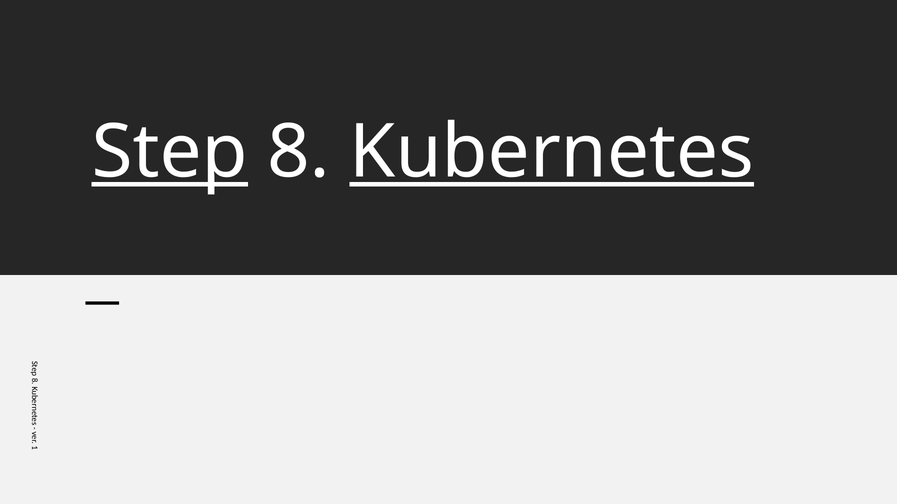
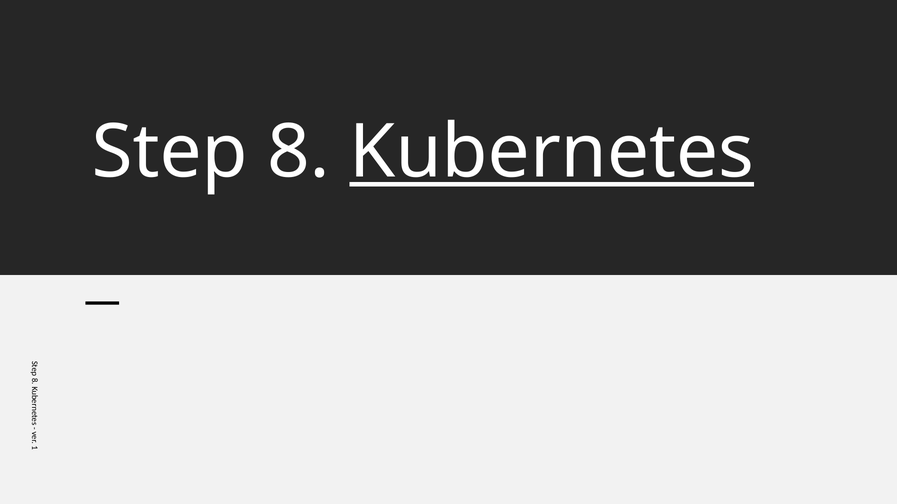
Step underline: present -> none
